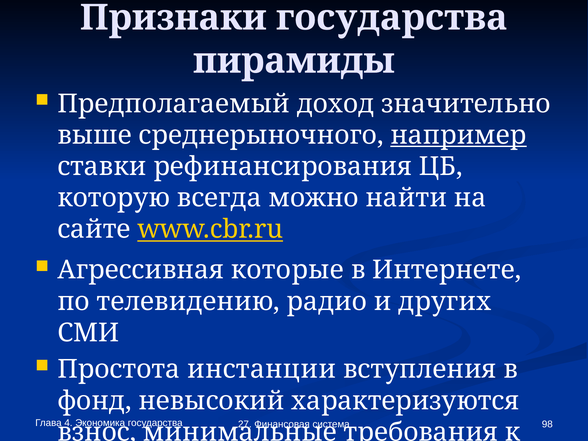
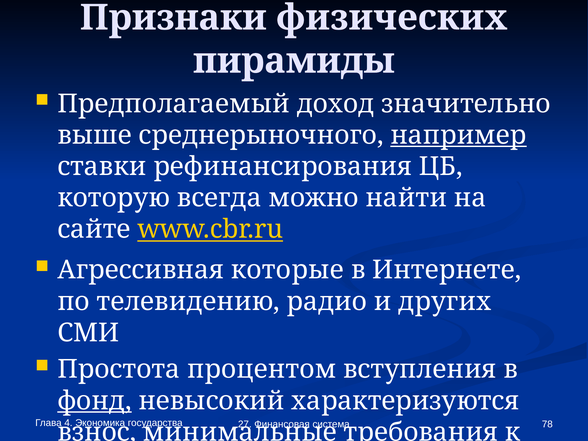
Признаки государства: государства -> физических
инстанции: инстанции -> процентом
фонд underline: none -> present
98: 98 -> 78
